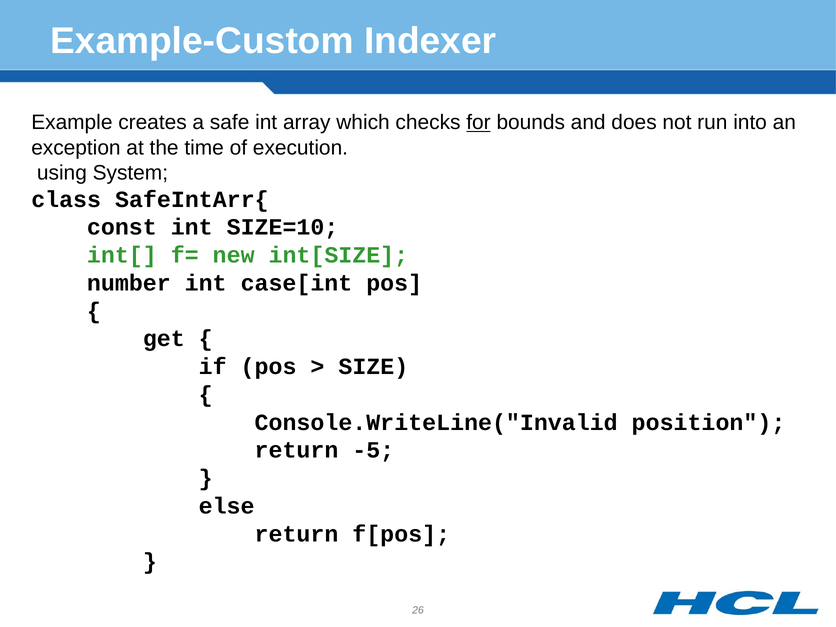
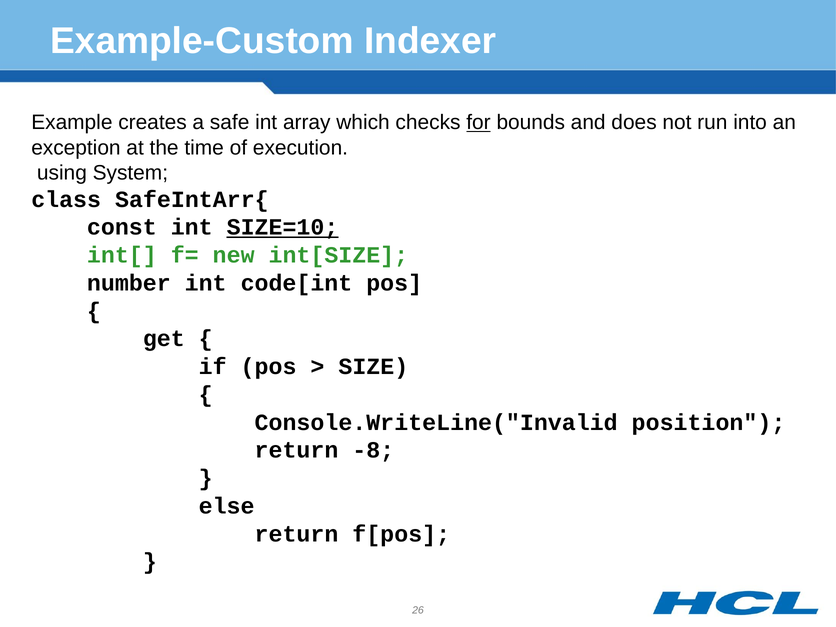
SIZE=10 underline: none -> present
case[int: case[int -> code[int
-5: -5 -> -8
